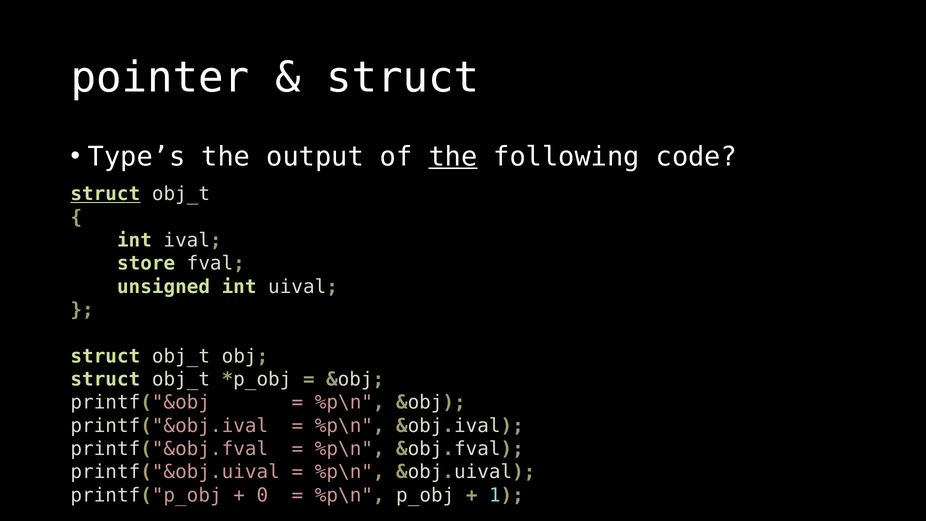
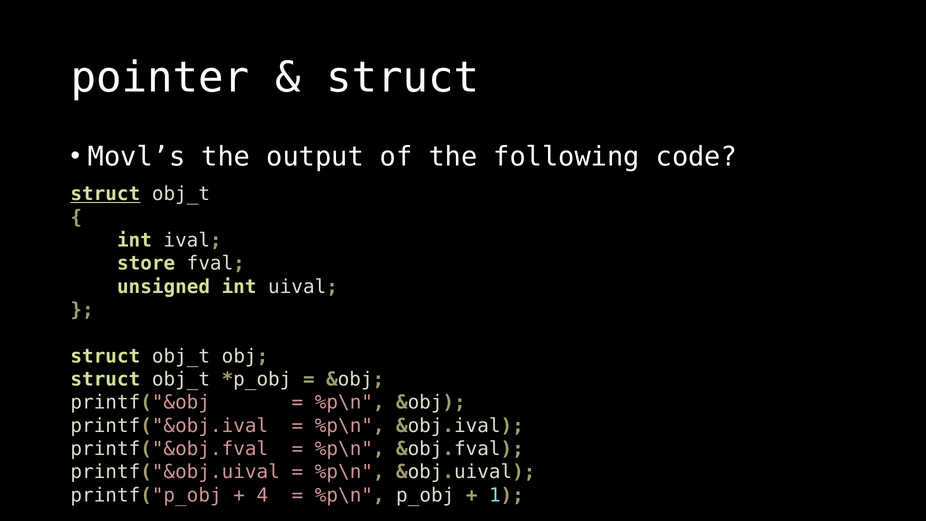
Type’s: Type’s -> Movl’s
the at (453, 157) underline: present -> none
0: 0 -> 4
